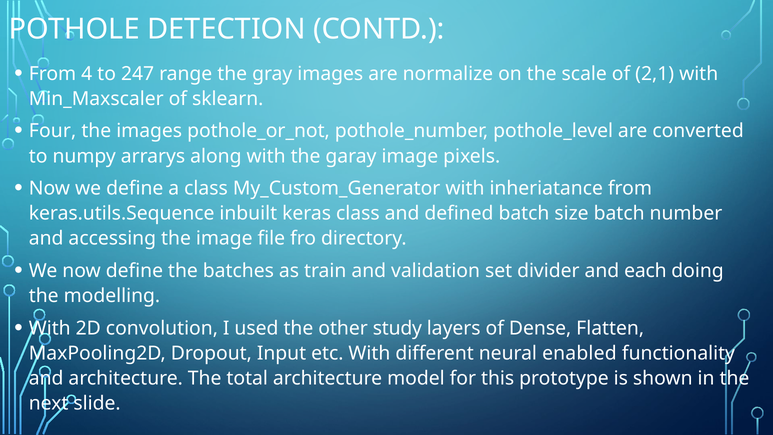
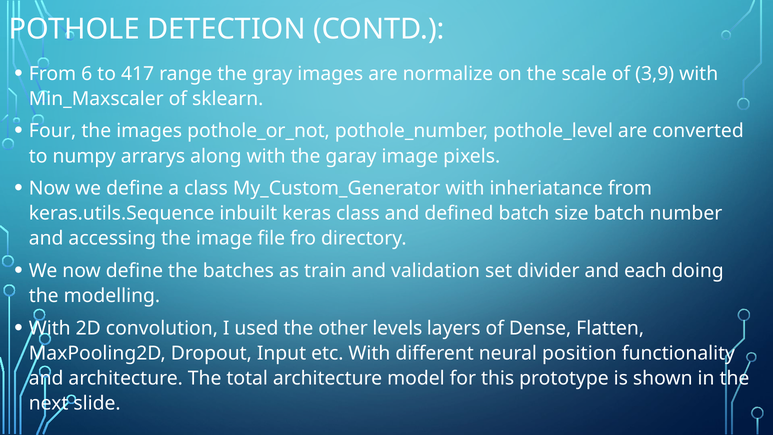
4: 4 -> 6
247: 247 -> 417
2,1: 2,1 -> 3,9
study: study -> levels
enabled: enabled -> position
